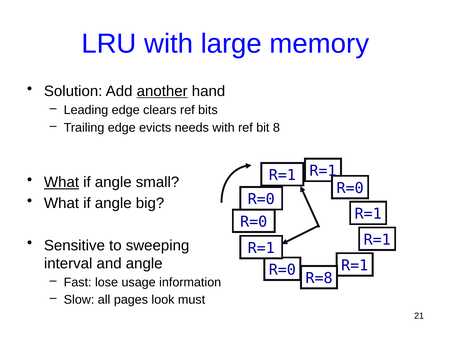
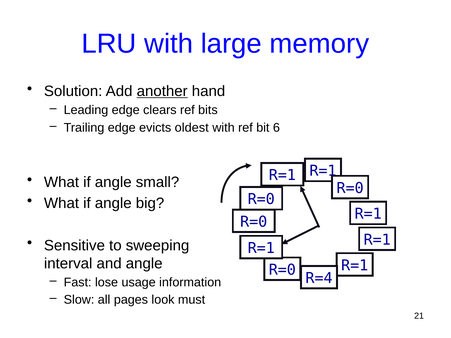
needs: needs -> oldest
8: 8 -> 6
What at (62, 182) underline: present -> none
R=8: R=8 -> R=4
